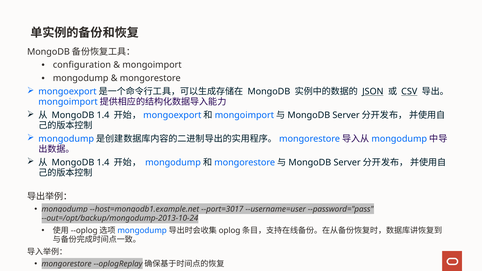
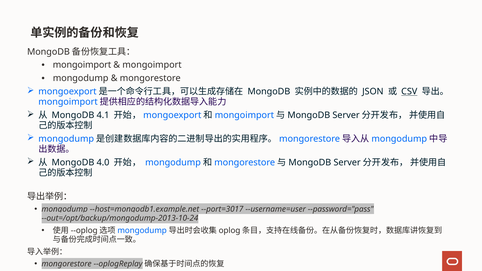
configuration at (82, 65): configuration -> mongoimport
JSON underline: present -> none
1.4 at (103, 115): 1.4 -> 4.1
1.4 at (103, 163): 1.4 -> 4.0
